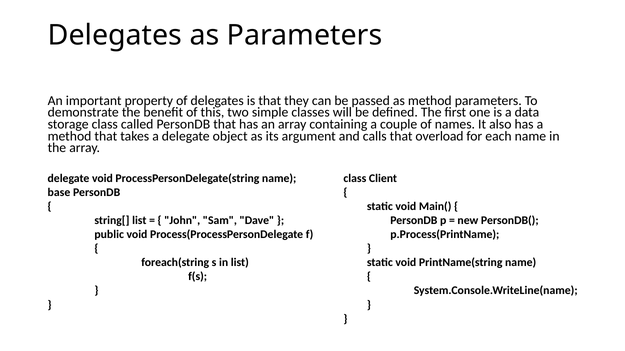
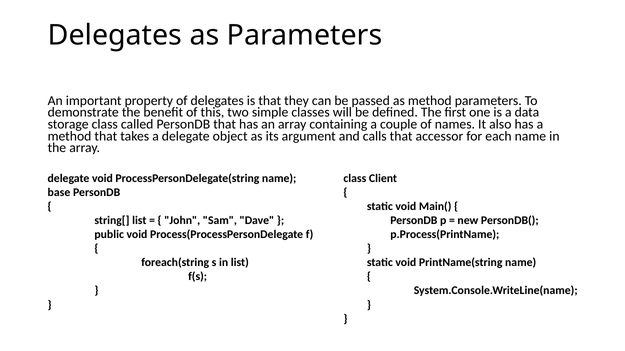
overload: overload -> accessor
